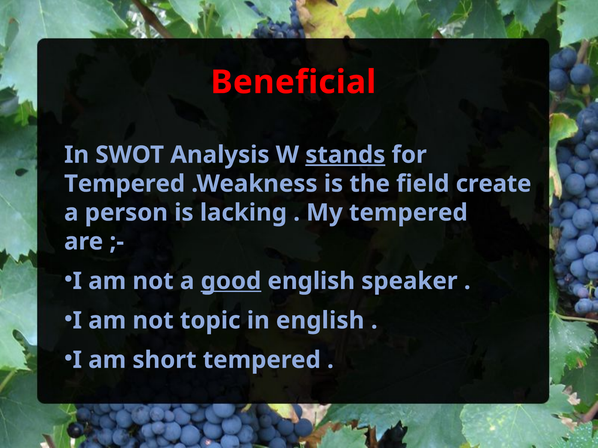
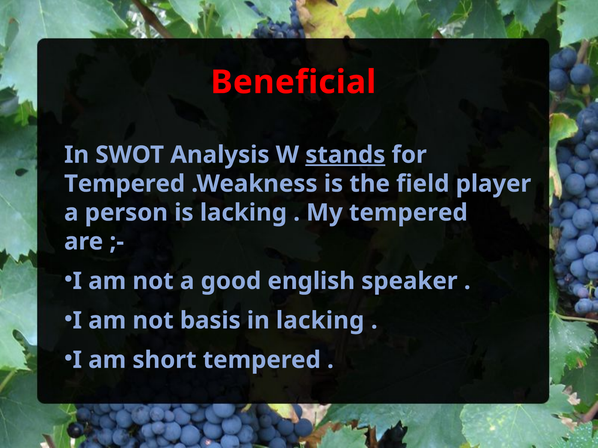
create: create -> player
good underline: present -> none
topic: topic -> basis
in english: english -> lacking
